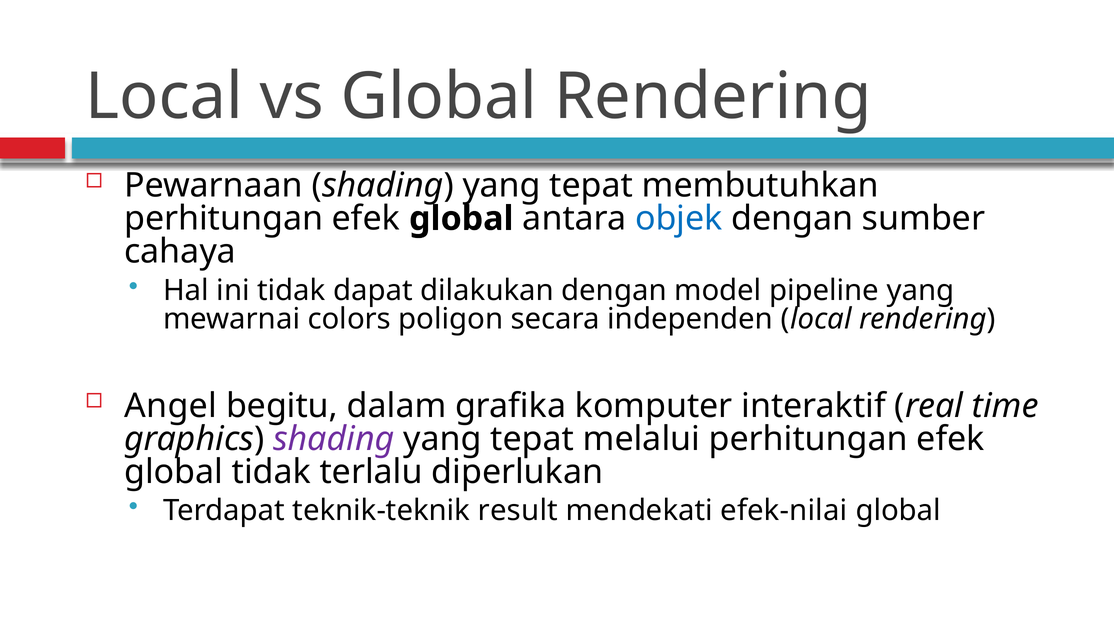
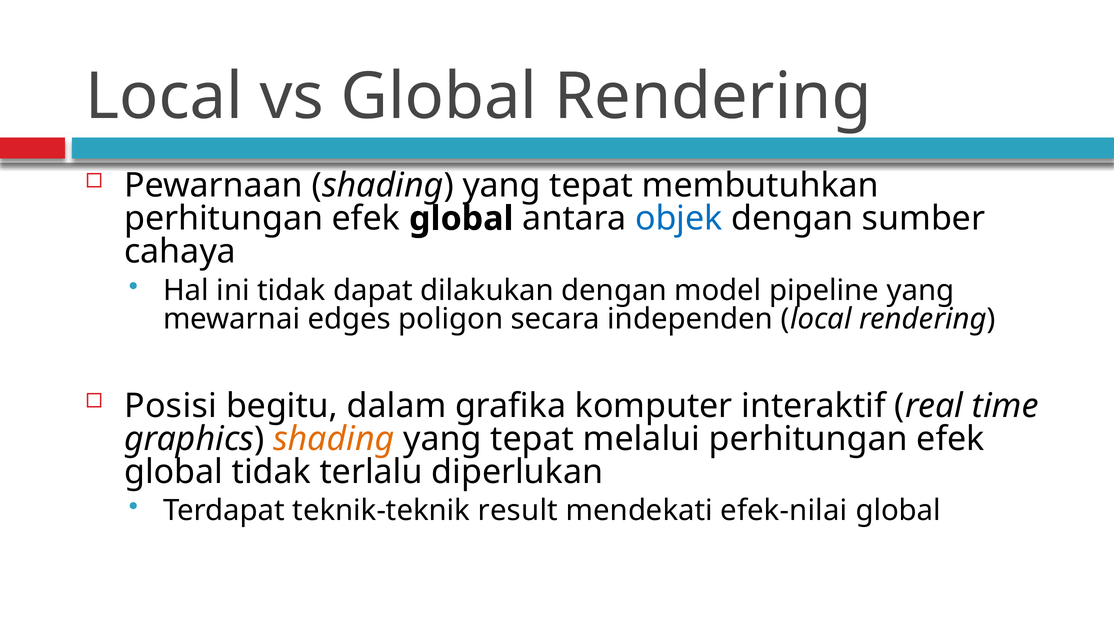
colors: colors -> edges
Angel: Angel -> Posisi
shading at (334, 439) colour: purple -> orange
